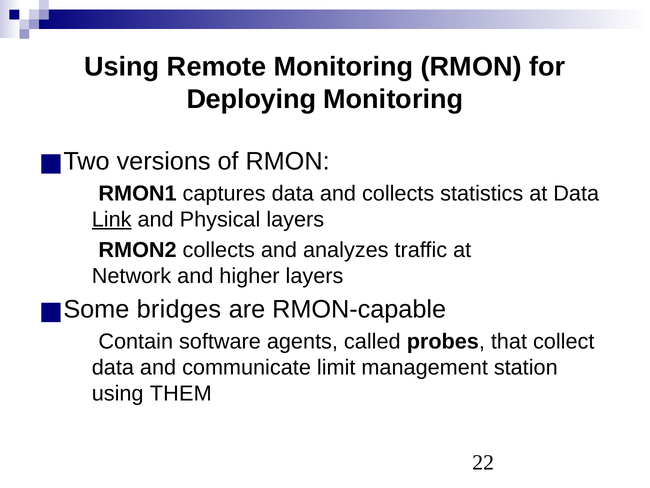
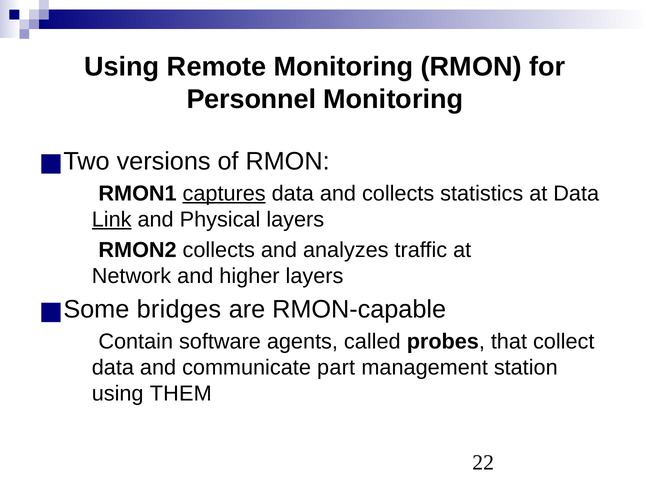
Deploying: Deploying -> Personnel
captures underline: none -> present
limit: limit -> part
